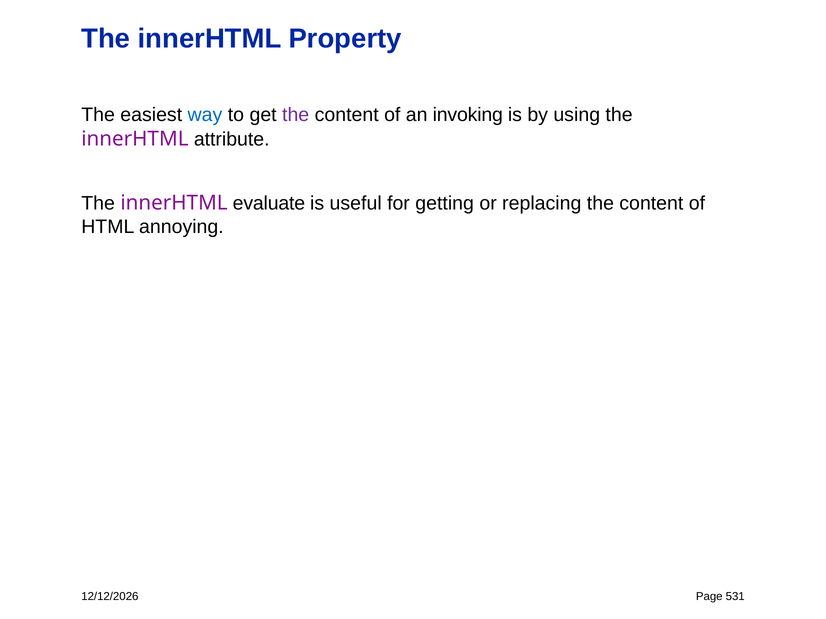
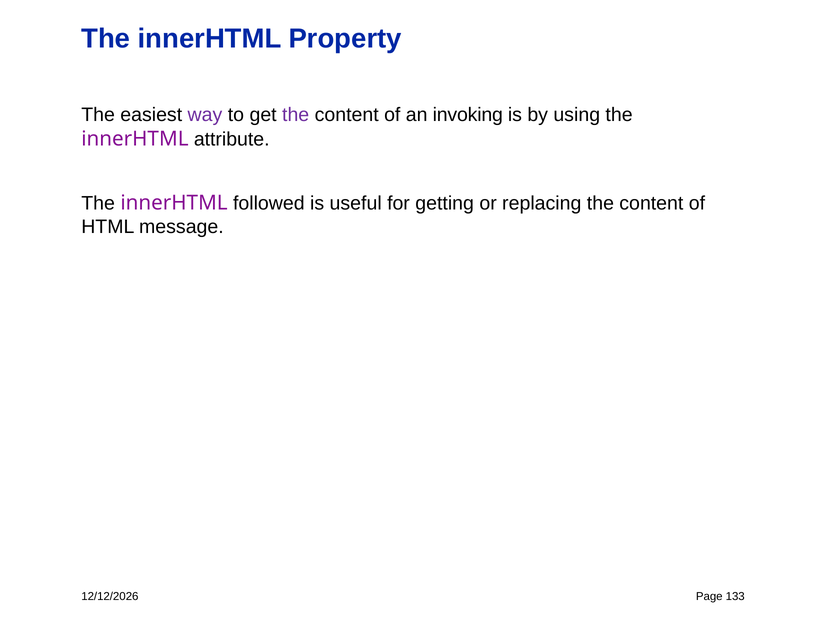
way colour: blue -> purple
evaluate: evaluate -> followed
annoying: annoying -> message
531: 531 -> 133
